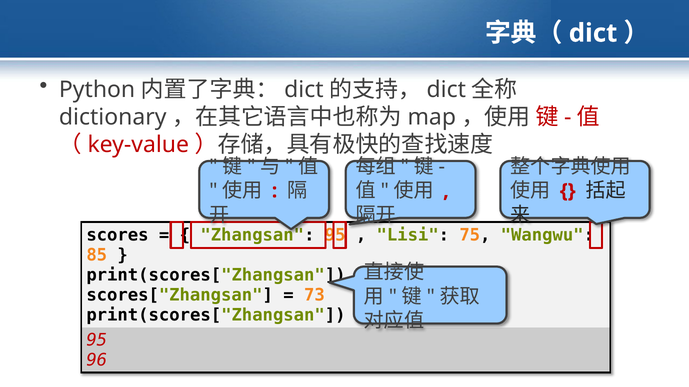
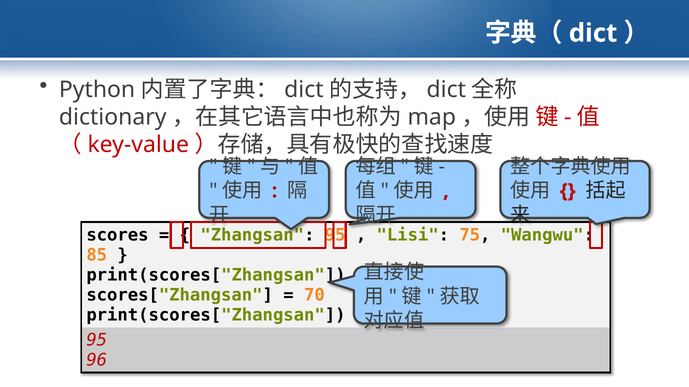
73: 73 -> 70
